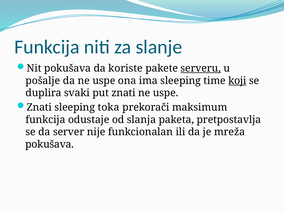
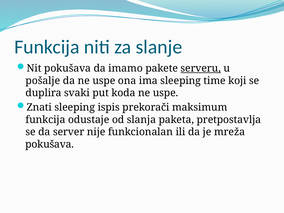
koriste: koriste -> imamo
koji underline: present -> none
put znati: znati -> koda
toka: toka -> ispis
